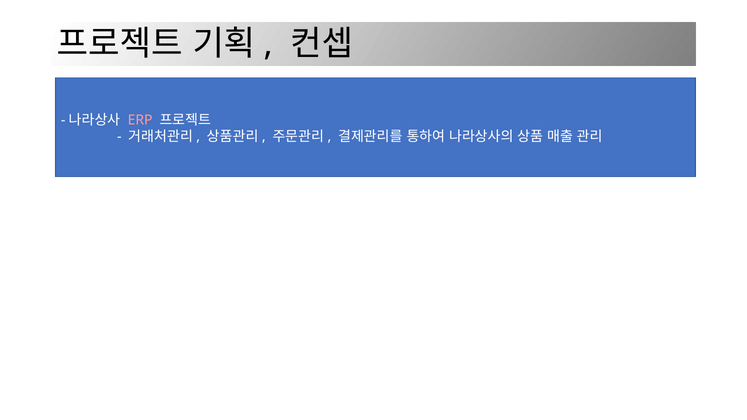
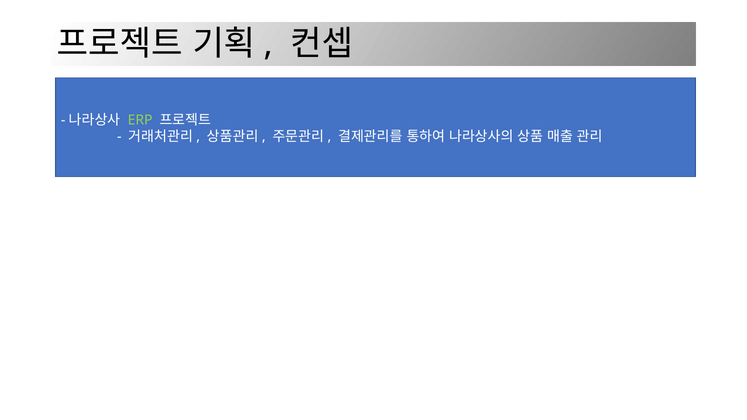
ERP colour: pink -> light green
